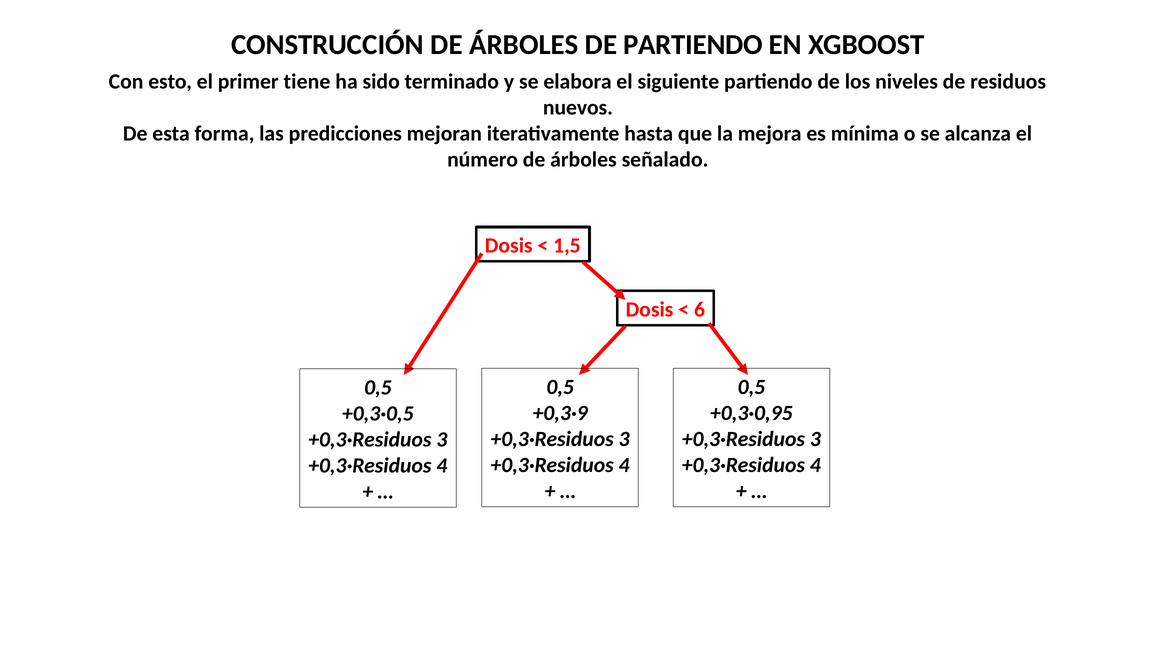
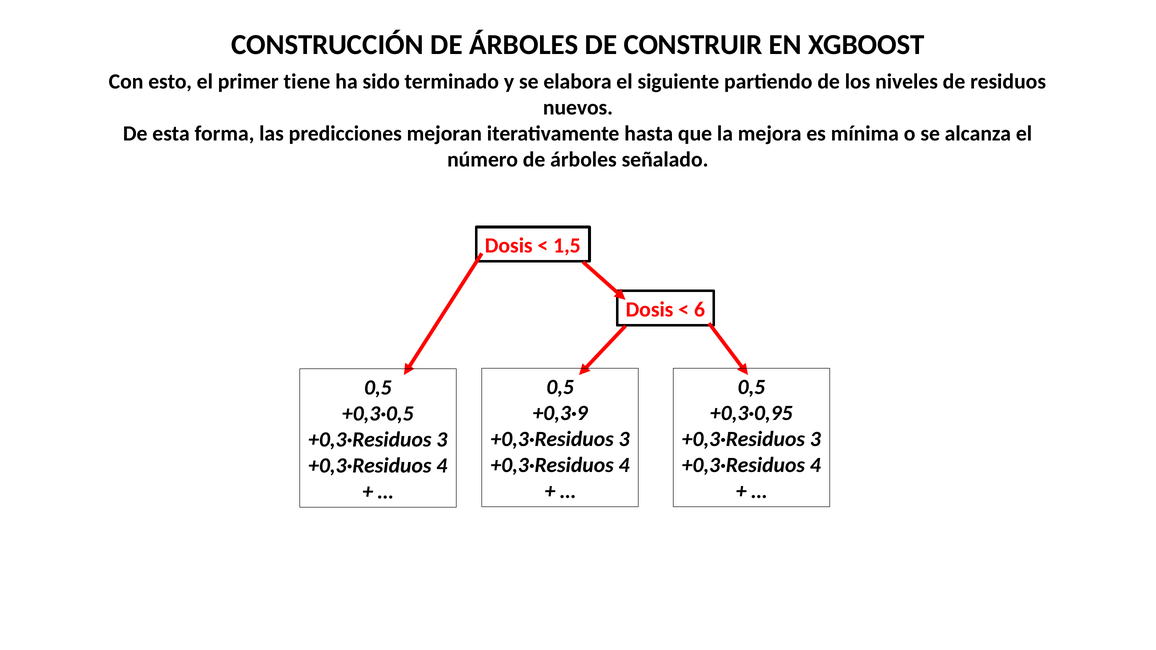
DE PARTIENDO: PARTIENDO -> CONSTRUIR
